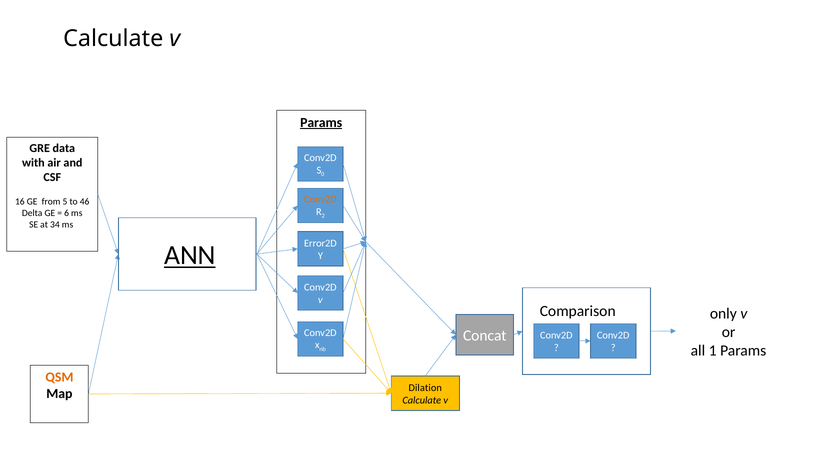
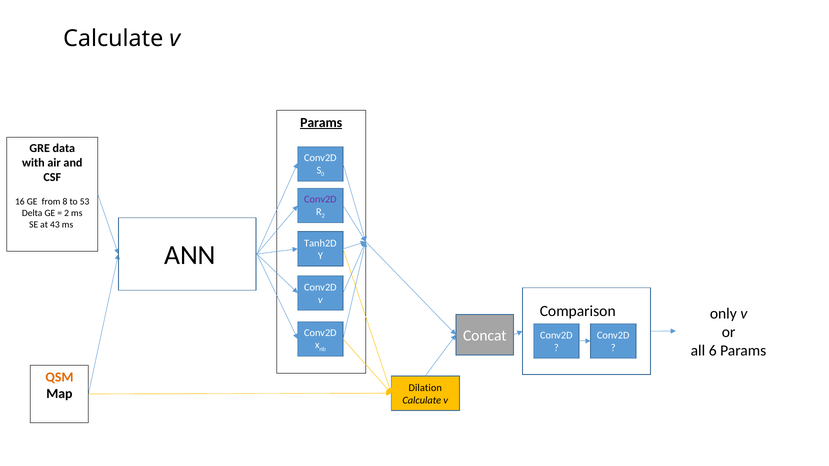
Conv2D at (320, 199) colour: orange -> purple
5: 5 -> 8
46: 46 -> 53
6 at (67, 213): 6 -> 2
34: 34 -> 43
Error2D: Error2D -> Tanh2D
ANN underline: present -> none
1: 1 -> 6
